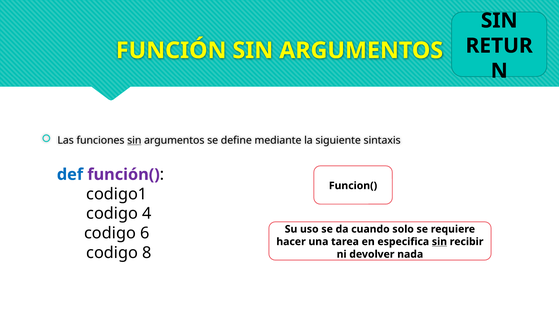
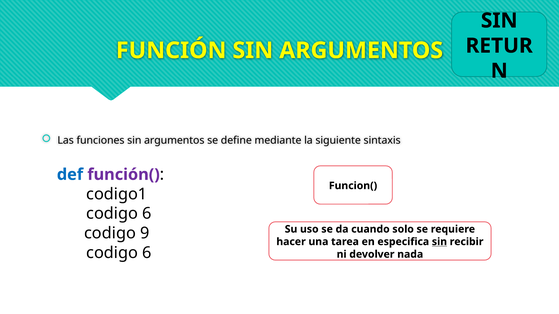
sin at (134, 141) underline: present -> none
4 at (147, 214): 4 -> 6
6: 6 -> 9
8 at (147, 253): 8 -> 6
